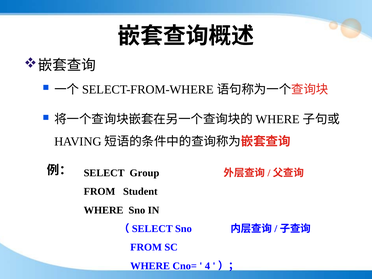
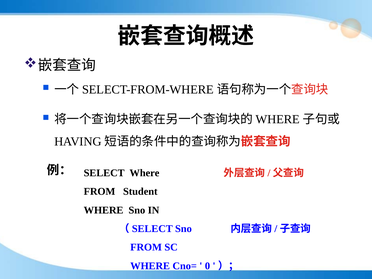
SELECT Group: Group -> Where
4: 4 -> 0
